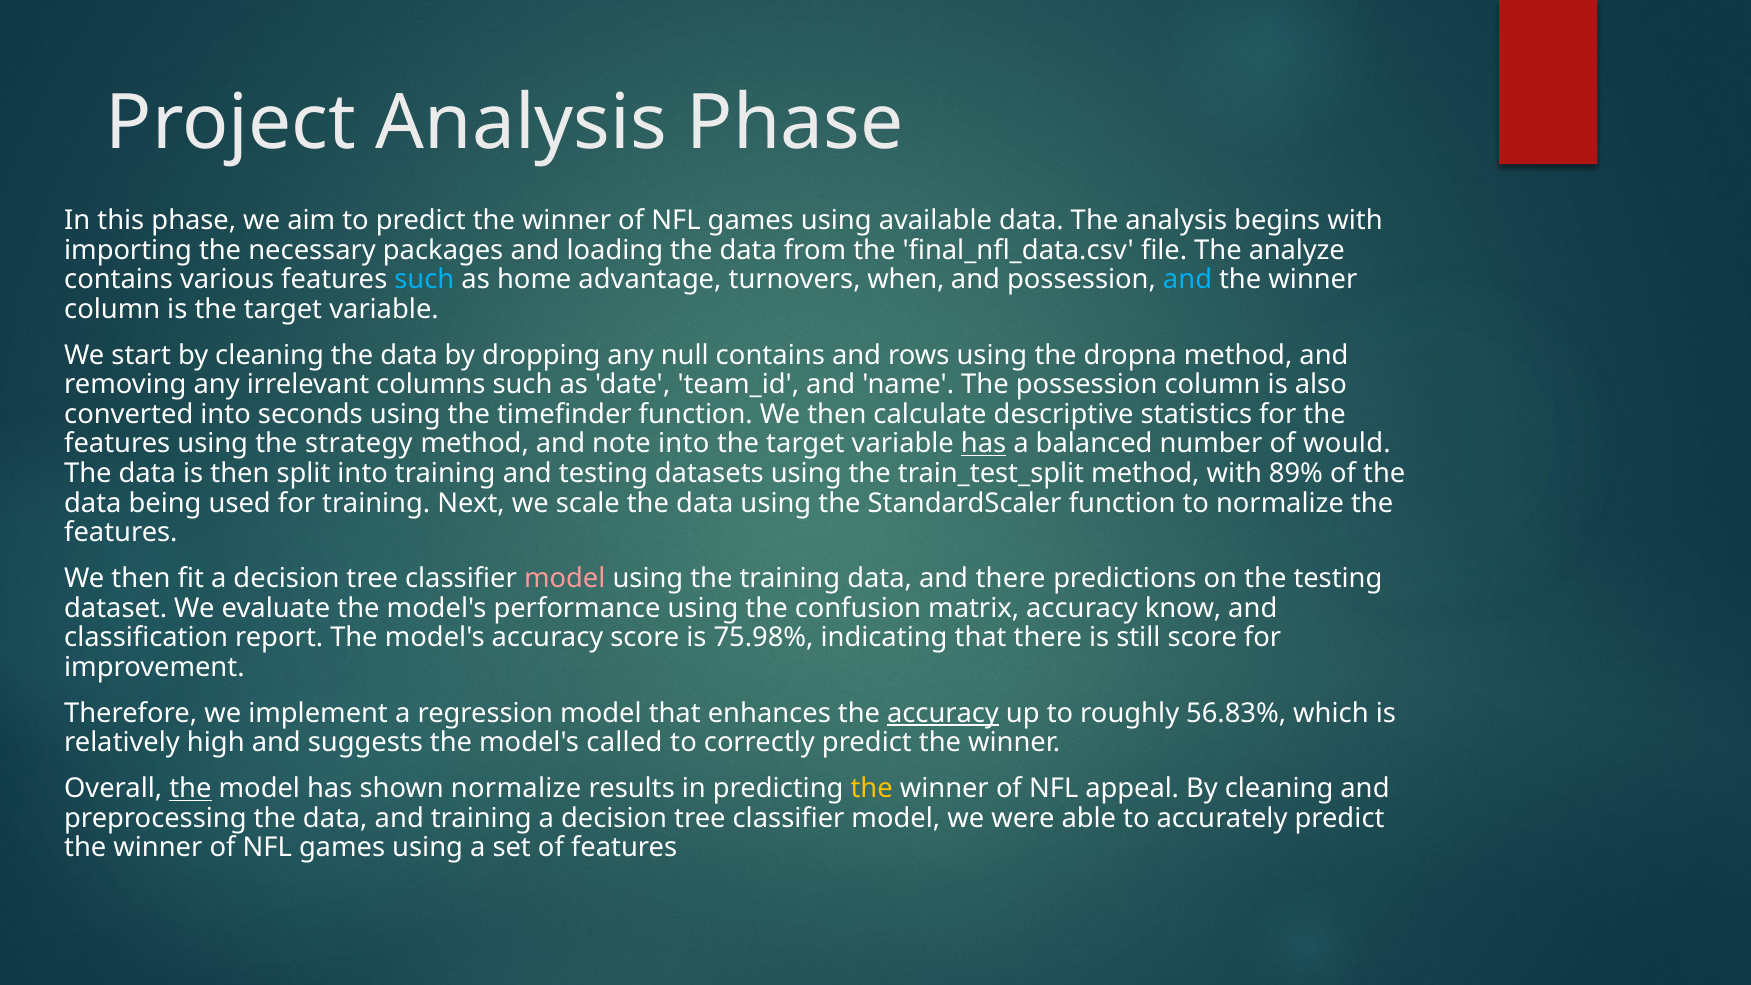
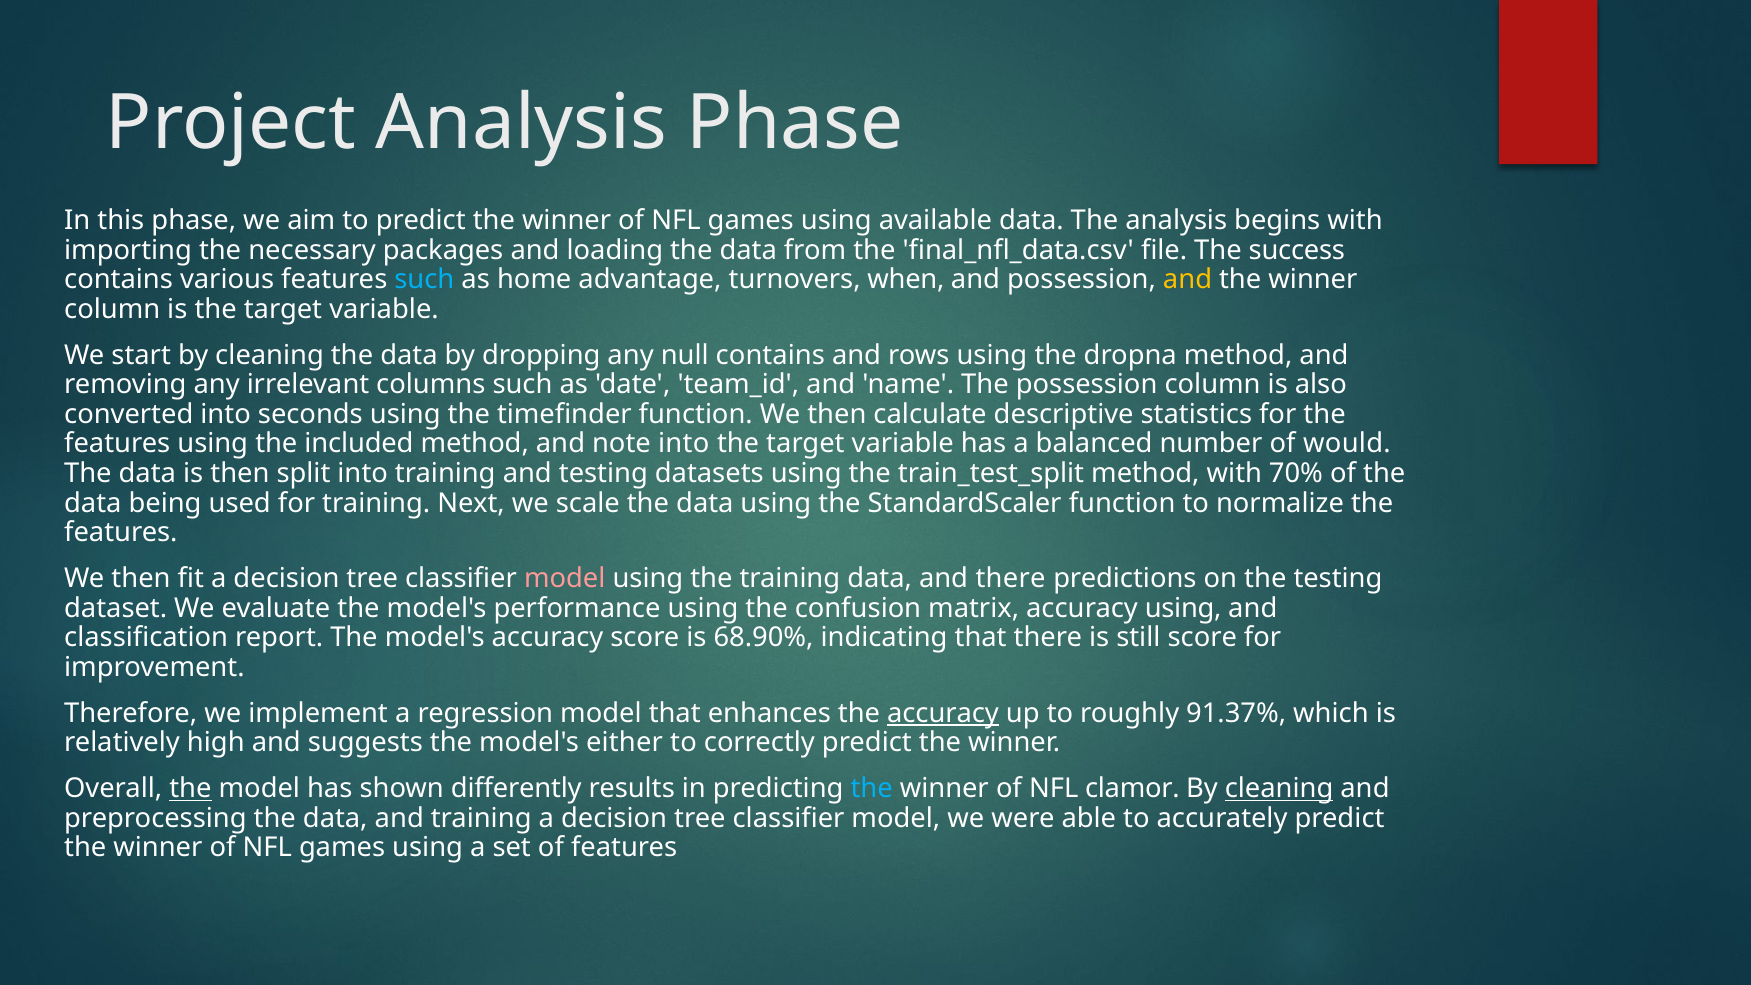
analyze: analyze -> success
and at (1188, 280) colour: light blue -> yellow
strategy: strategy -> included
has at (984, 444) underline: present -> none
89%: 89% -> 70%
accuracy know: know -> using
75.98%: 75.98% -> 68.90%
56.83%: 56.83% -> 91.37%
called: called -> either
shown normalize: normalize -> differently
the at (872, 789) colour: yellow -> light blue
appeal: appeal -> clamor
cleaning at (1279, 789) underline: none -> present
